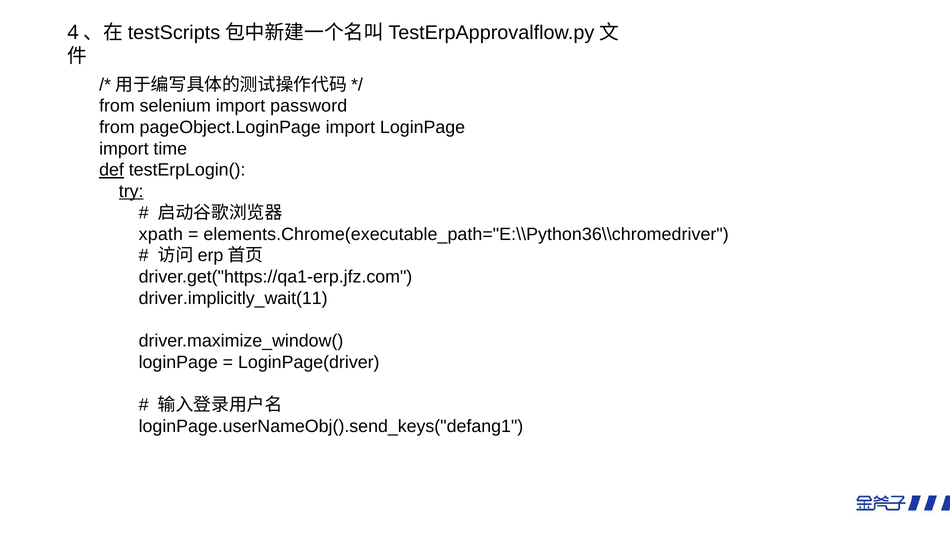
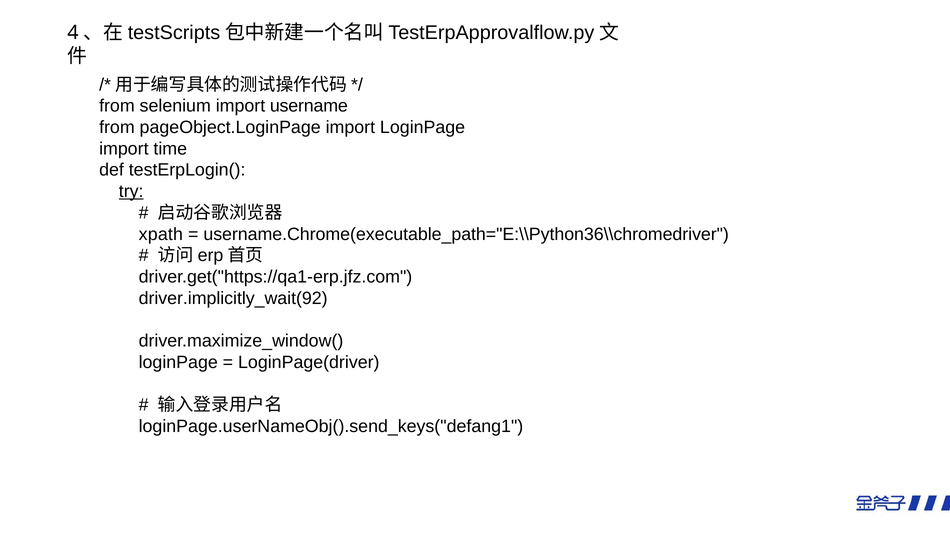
password: password -> username
def underline: present -> none
elements.Chrome(executable_path="E:\\Python36\\chromedriver: elements.Chrome(executable_path="E:\\Python36\\chromedriver -> username.Chrome(executable_path="E:\\Python36\\chromedriver
driver.implicitly_wait(11: driver.implicitly_wait(11 -> driver.implicitly_wait(92
